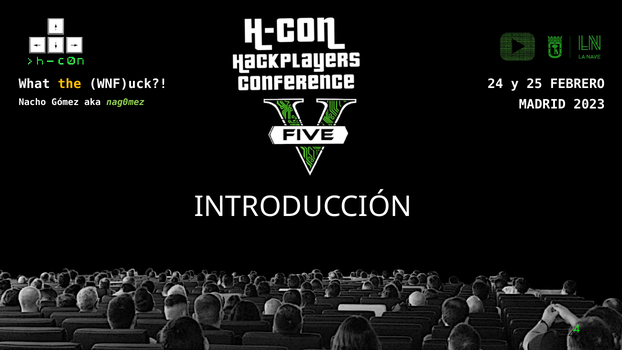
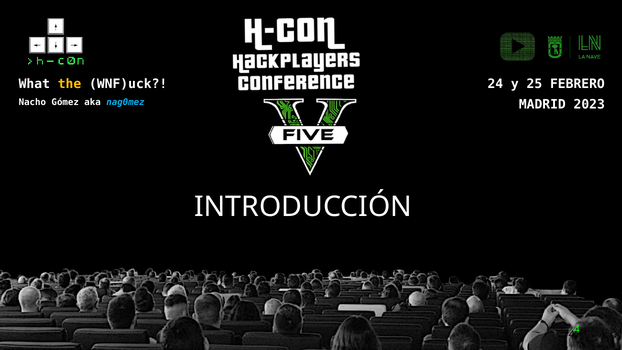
nag0mez colour: light green -> light blue
